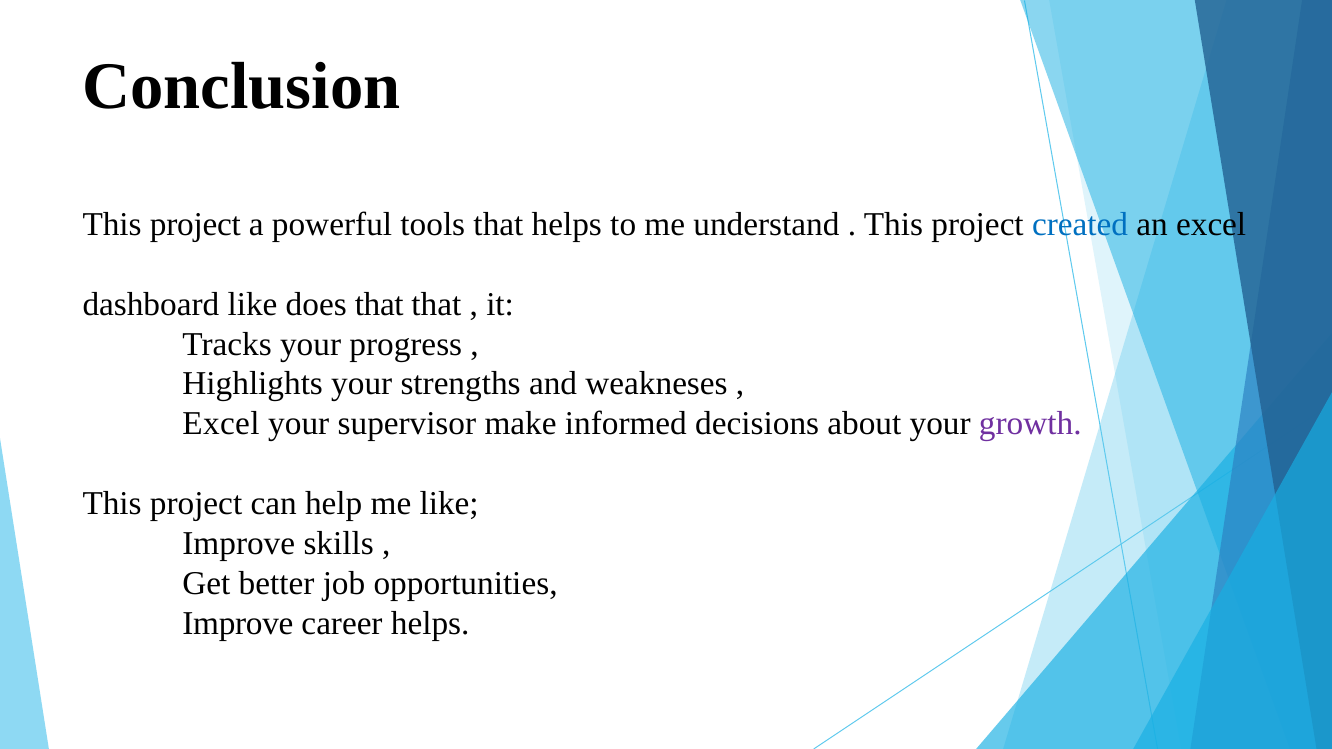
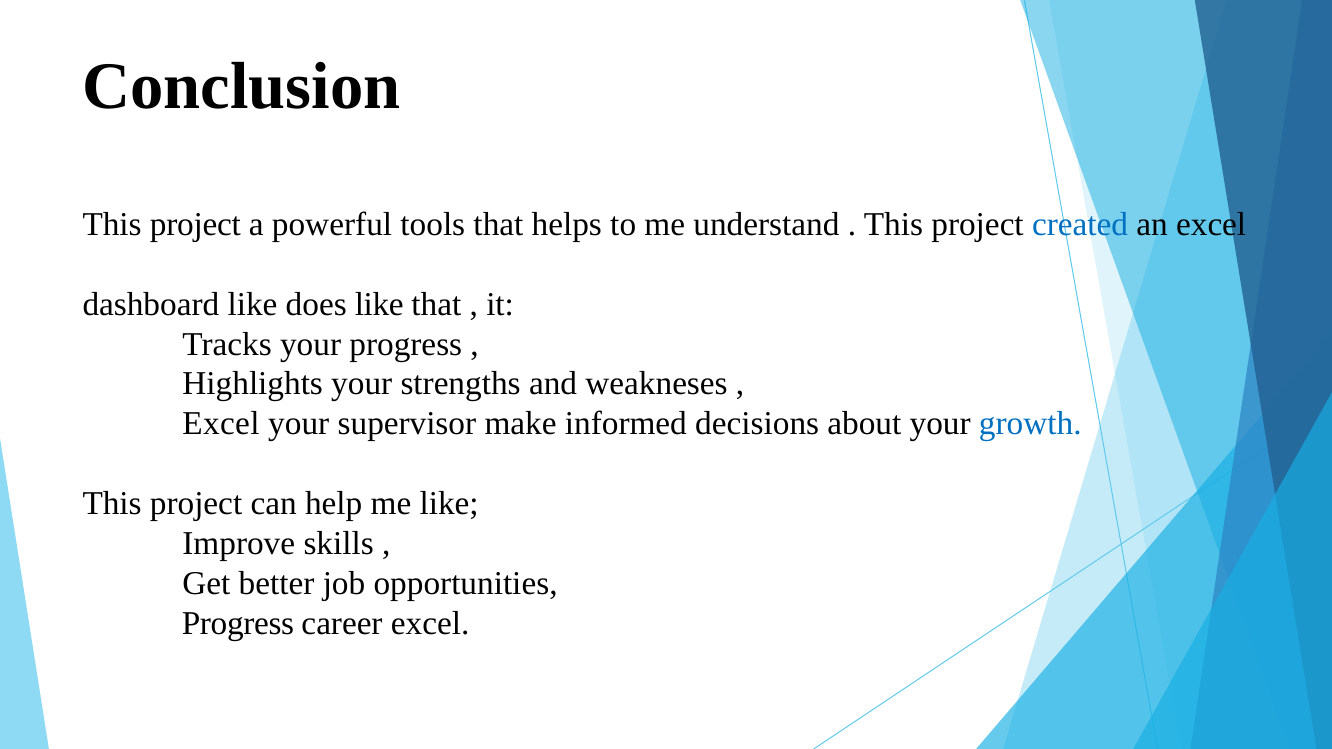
does that: that -> like
growth colour: purple -> blue
Improve at (238, 624): Improve -> Progress
career helps: helps -> excel
